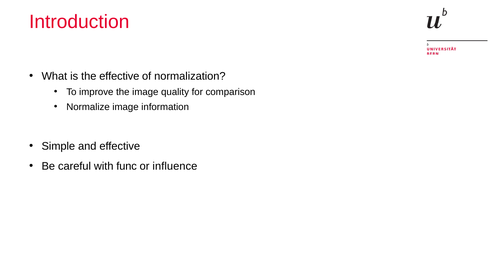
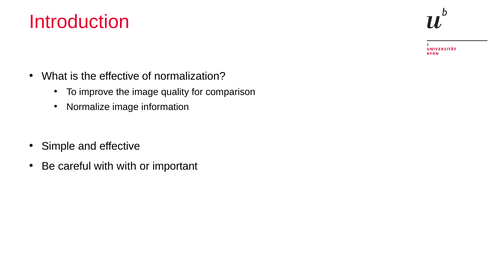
with func: func -> with
influence: influence -> important
